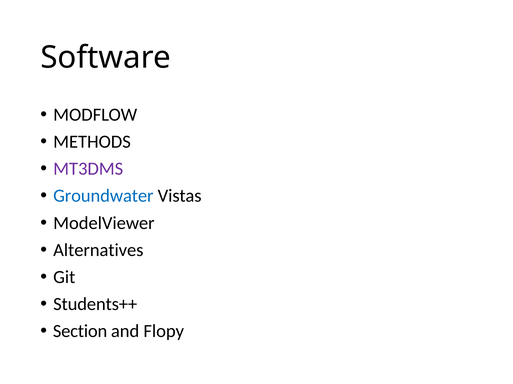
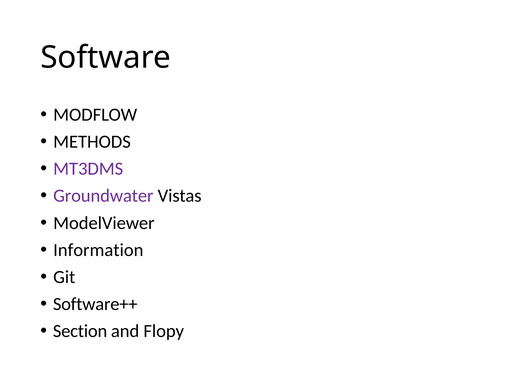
Groundwater colour: blue -> purple
Alternatives: Alternatives -> Information
Students++: Students++ -> Software++
